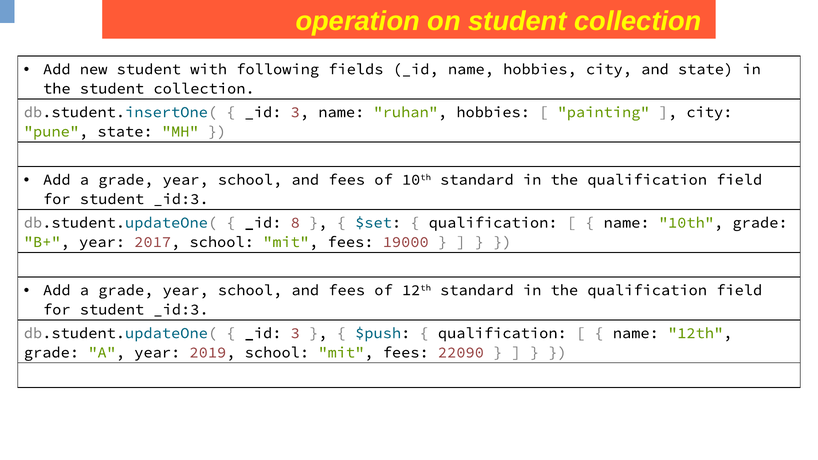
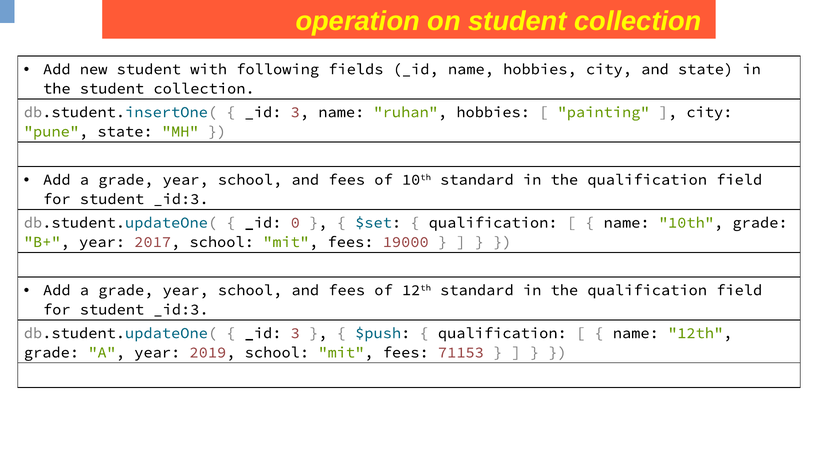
8: 8 -> 0
22090: 22090 -> 71153
